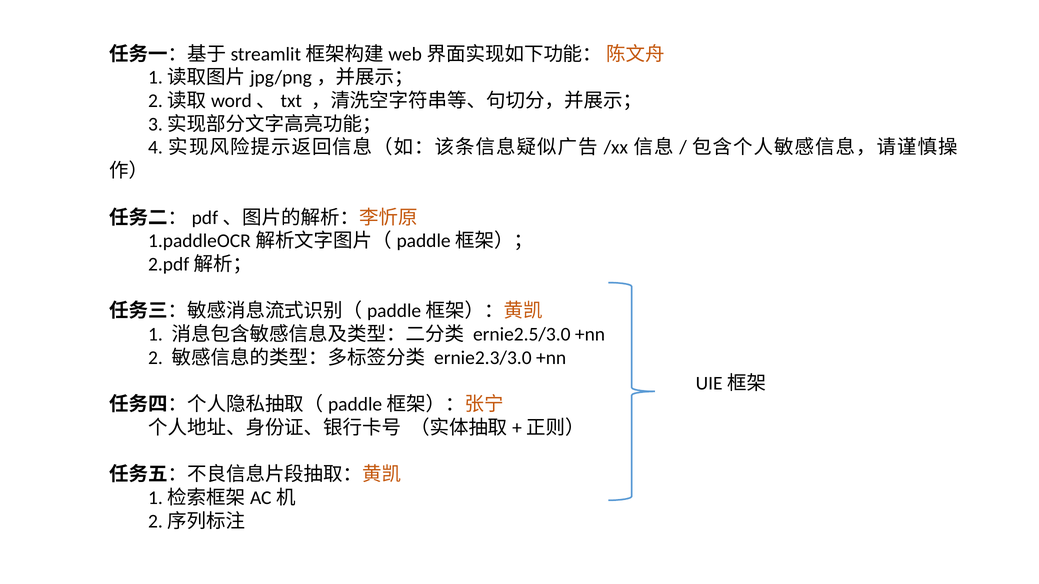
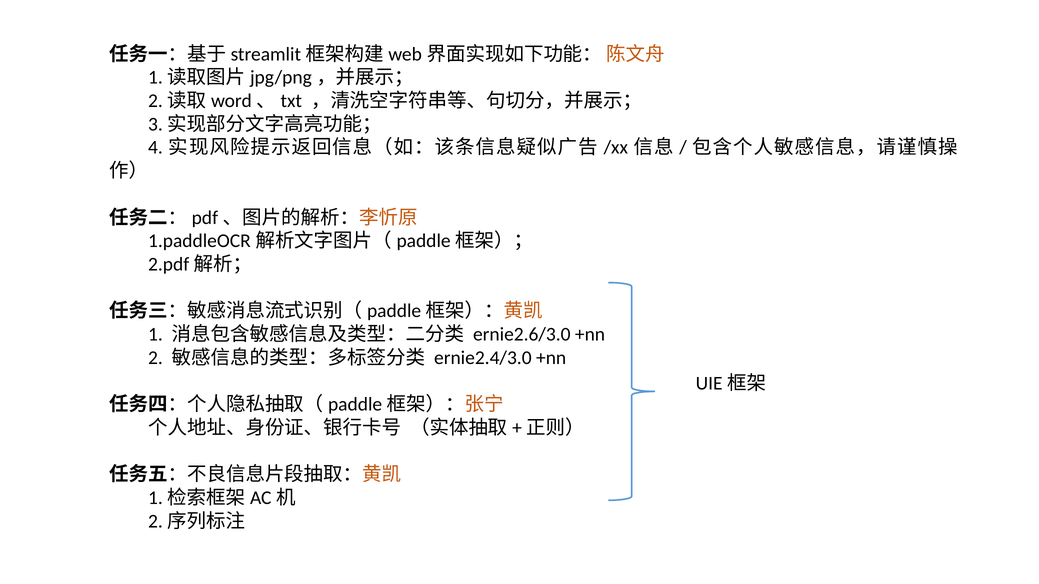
ernie2.5/3.0: ernie2.5/3.0 -> ernie2.6/3.0
ernie2.3/3.0: ernie2.3/3.0 -> ernie2.4/3.0
